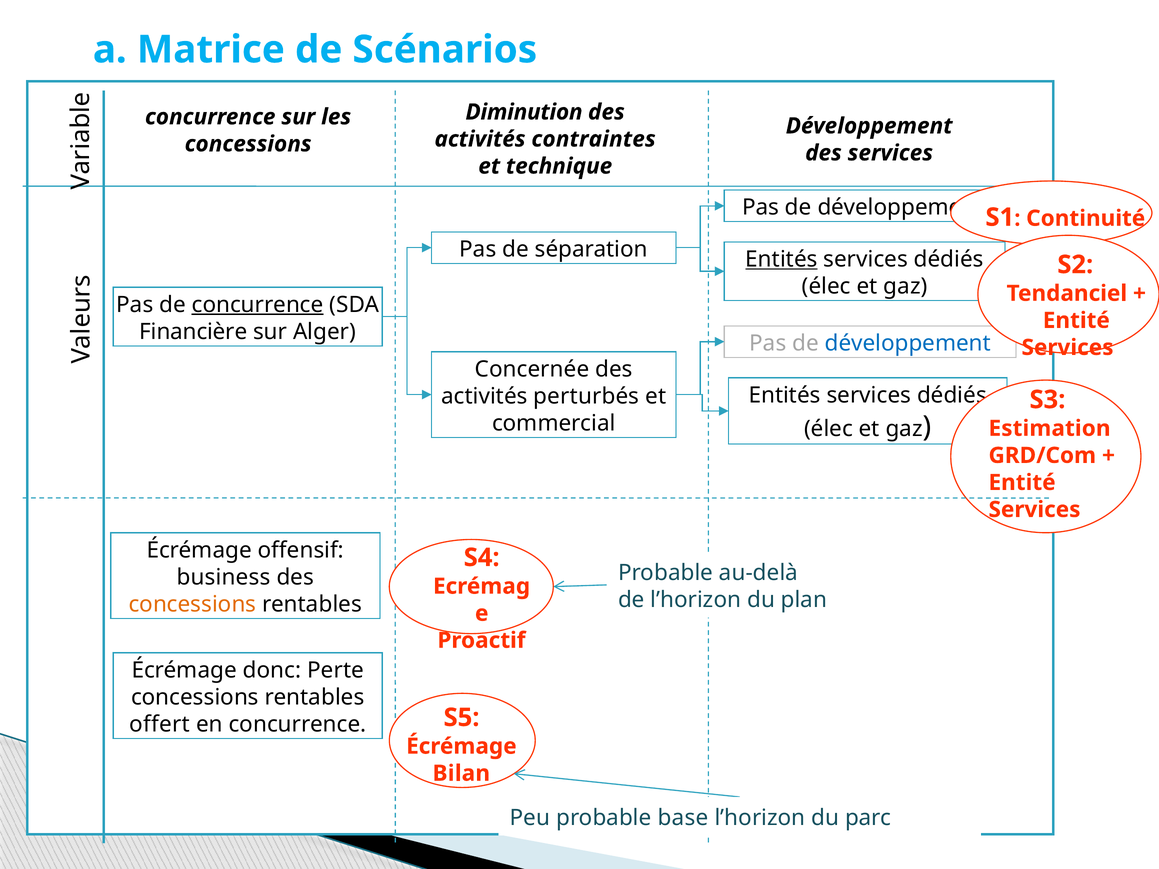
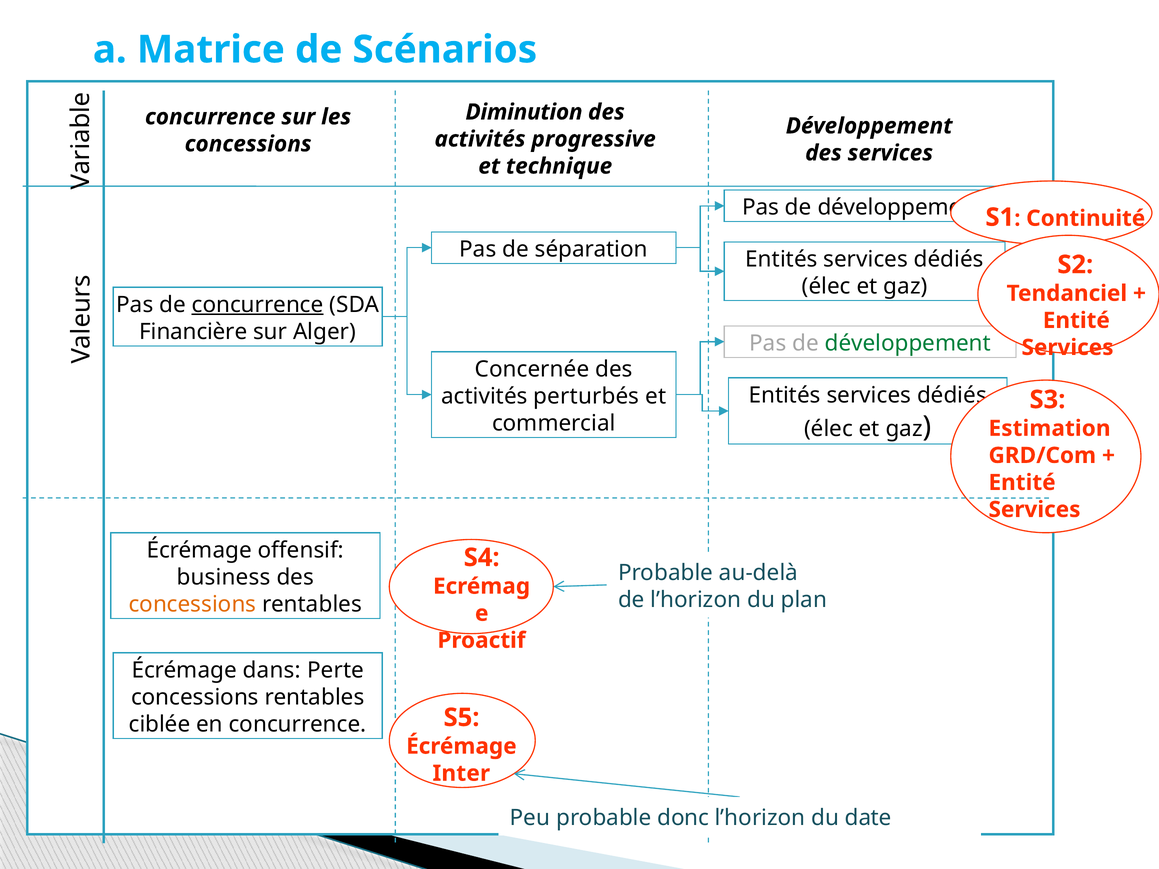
contraintes: contraintes -> progressive
Entités at (781, 259) underline: present -> none
développement at (908, 343) colour: blue -> green
donc: donc -> dans
offert: offert -> ciblée
Bilan: Bilan -> Inter
base: base -> donc
parc: parc -> date
